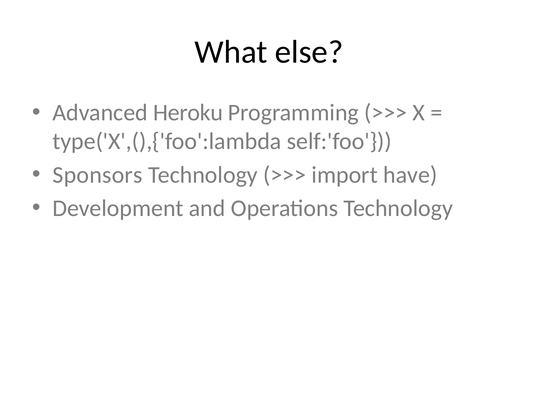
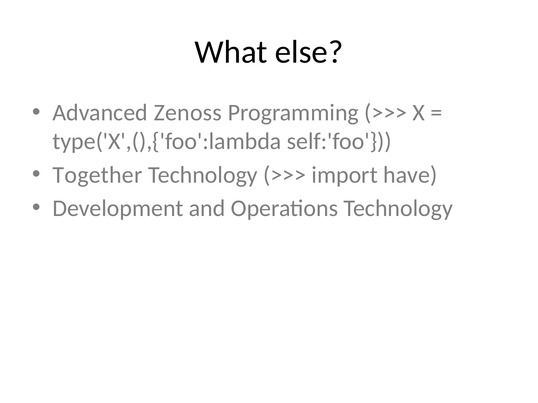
Heroku: Heroku -> Zenoss
Sponsors: Sponsors -> Together
